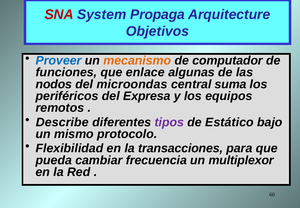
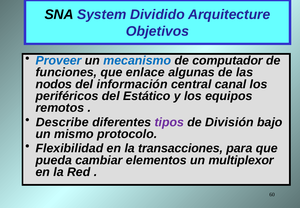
SNA colour: red -> black
Propaga: Propaga -> Dividido
mecanismo colour: orange -> blue
microondas: microondas -> información
suma: suma -> canal
Expresa: Expresa -> Estático
Estático: Estático -> División
frecuencia: frecuencia -> elementos
